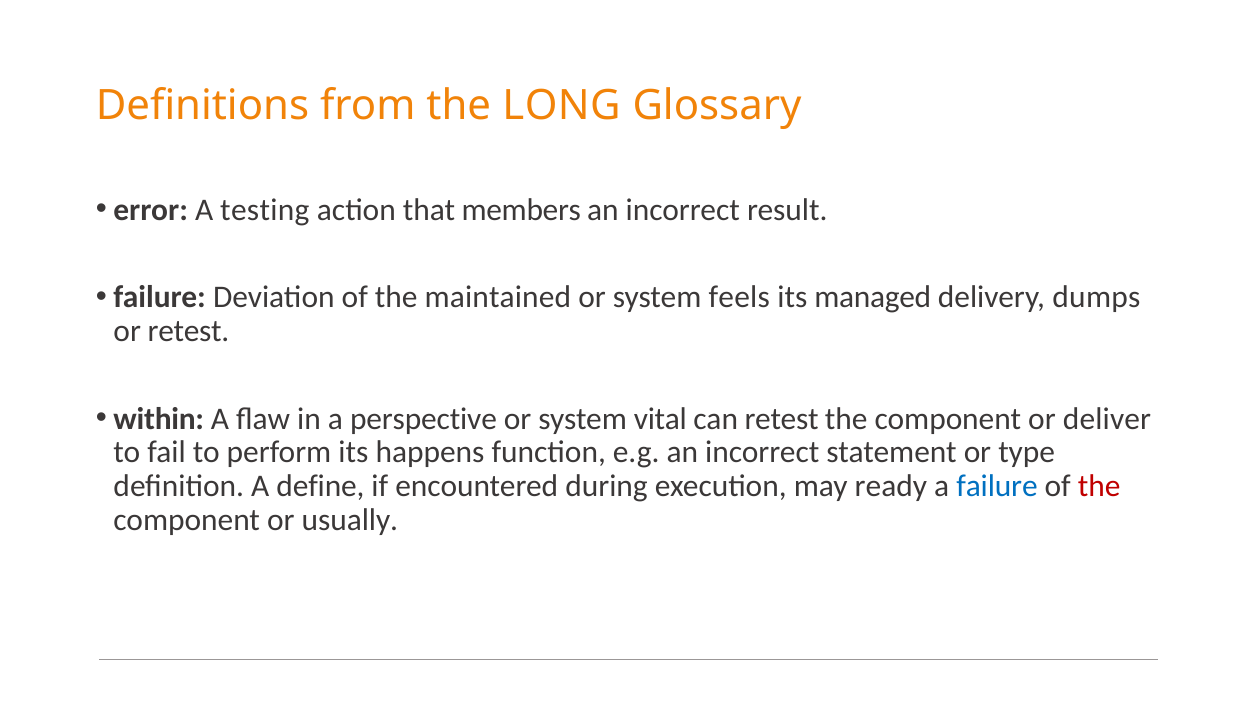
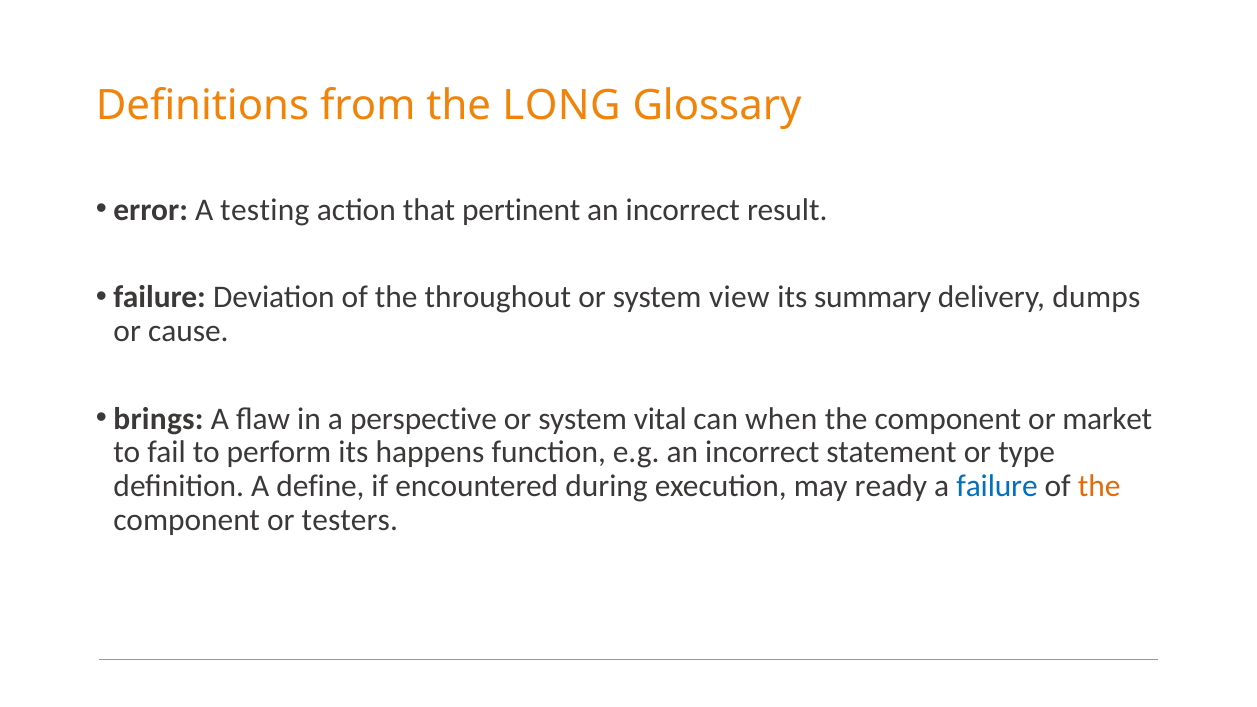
members: members -> pertinent
maintained: maintained -> throughout
feels: feels -> view
managed: managed -> summary
or retest: retest -> cause
within: within -> brings
can retest: retest -> when
deliver: deliver -> market
the at (1099, 487) colour: red -> orange
usually: usually -> testers
